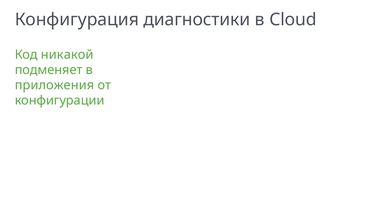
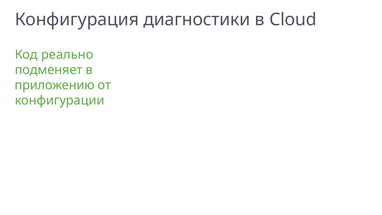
никакой: никакой -> реально
приложения: приложения -> приложению
